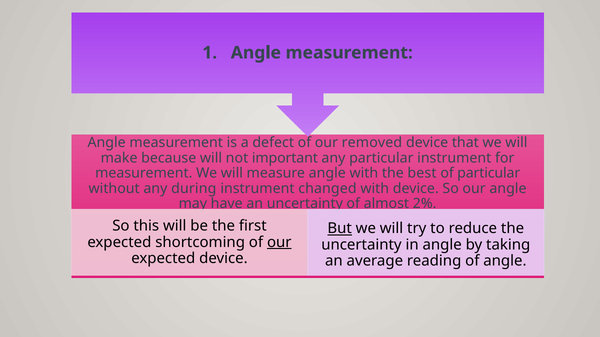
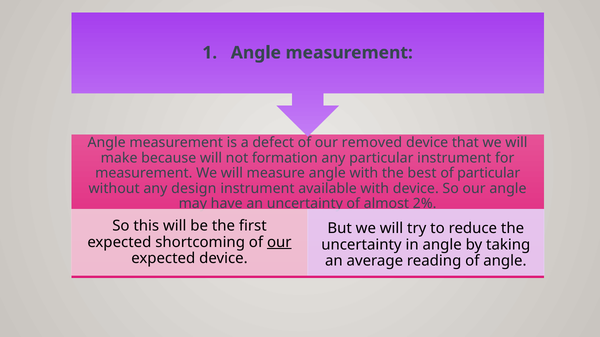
important: important -> formation
during: during -> design
changed: changed -> available
But underline: present -> none
